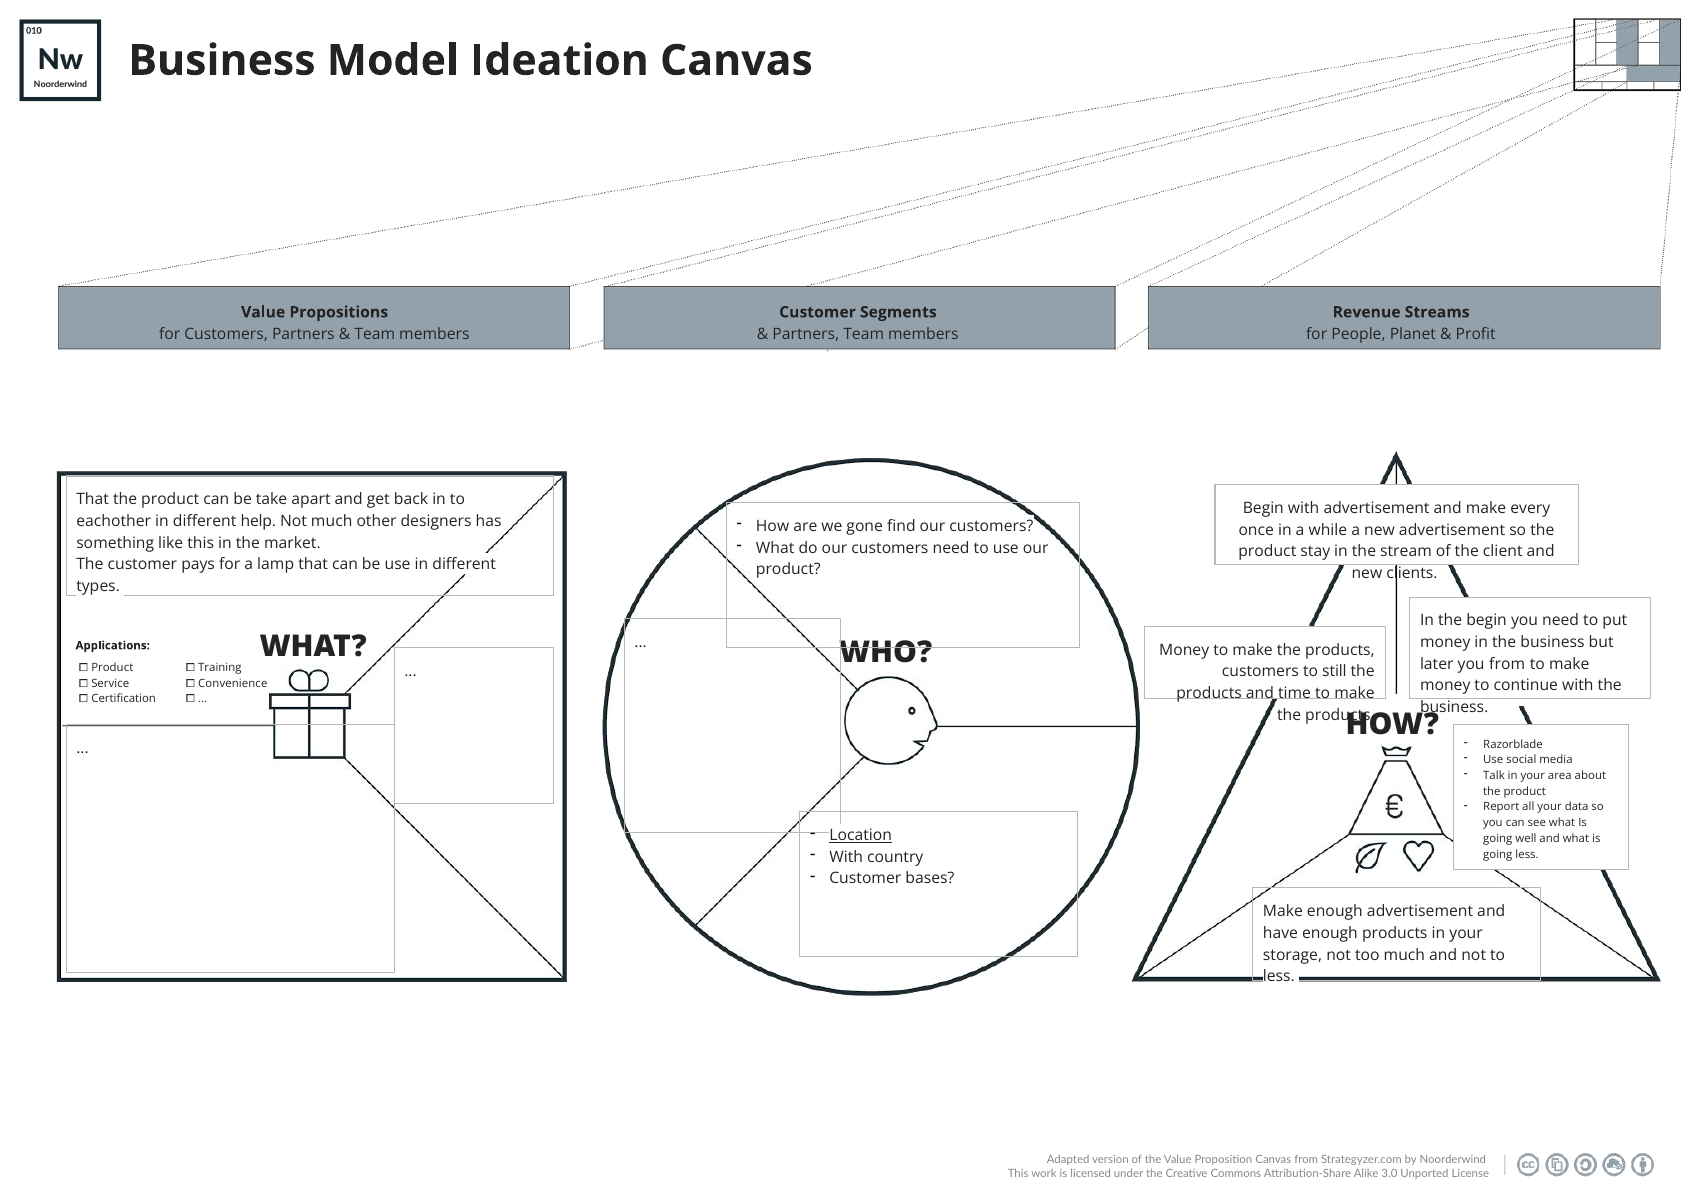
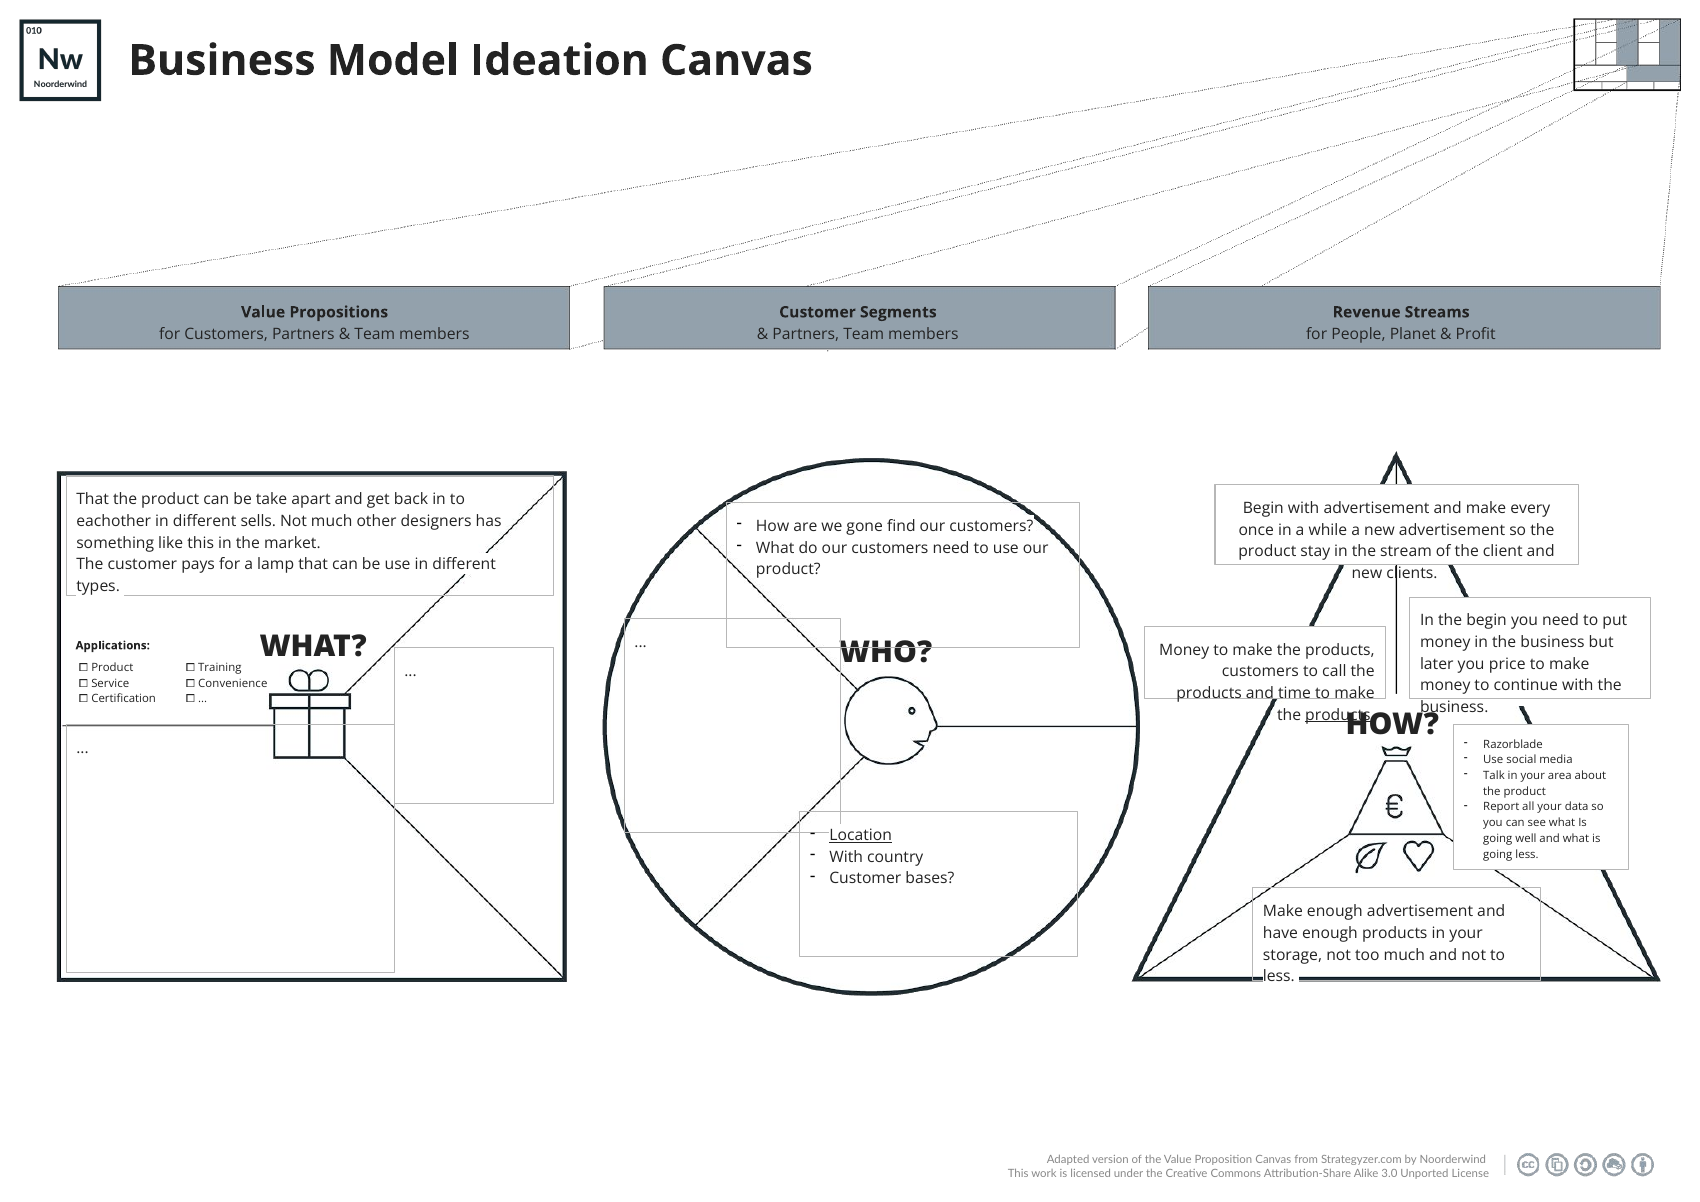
help: help -> sells
you from: from -> price
still: still -> call
products at (1340, 715) underline: none -> present
